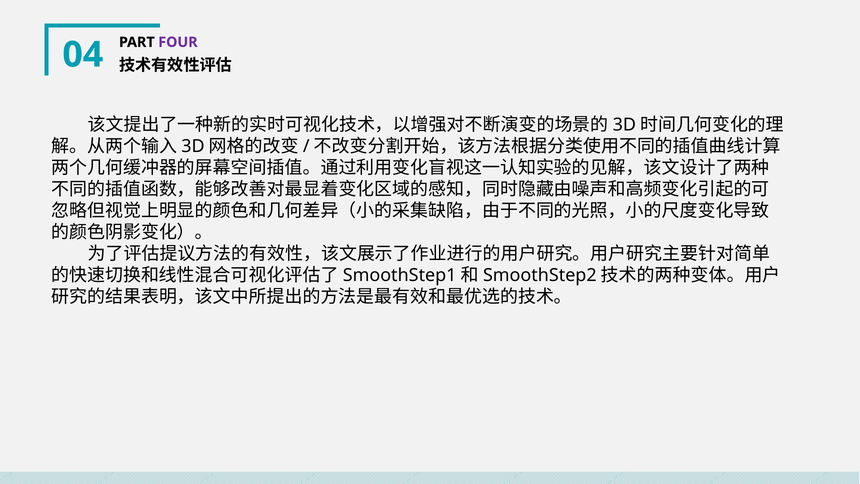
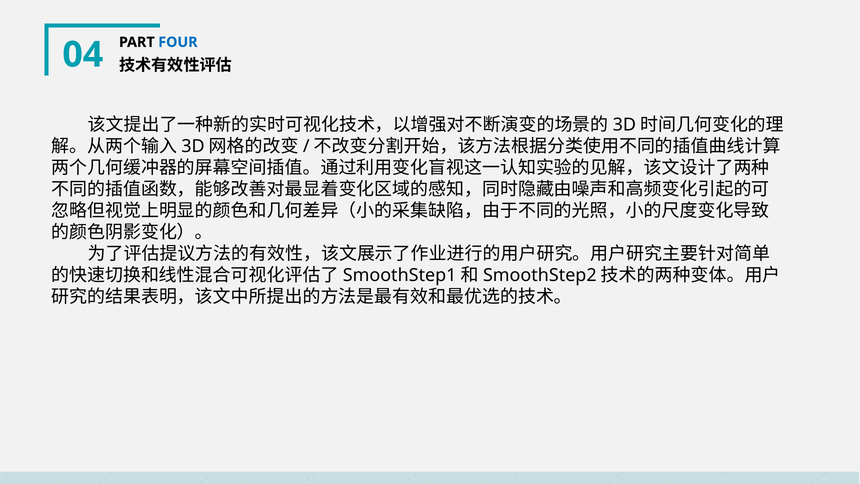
FOUR colour: purple -> blue
